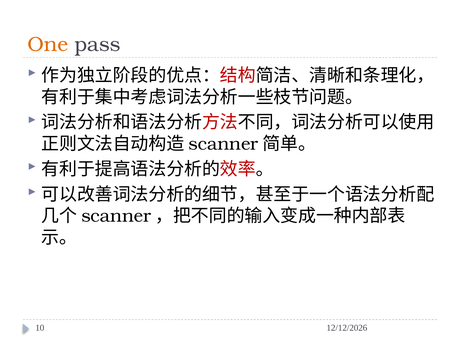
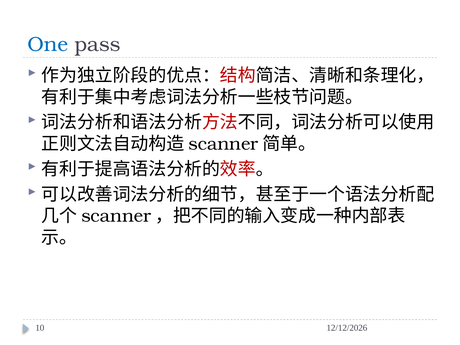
One colour: orange -> blue
